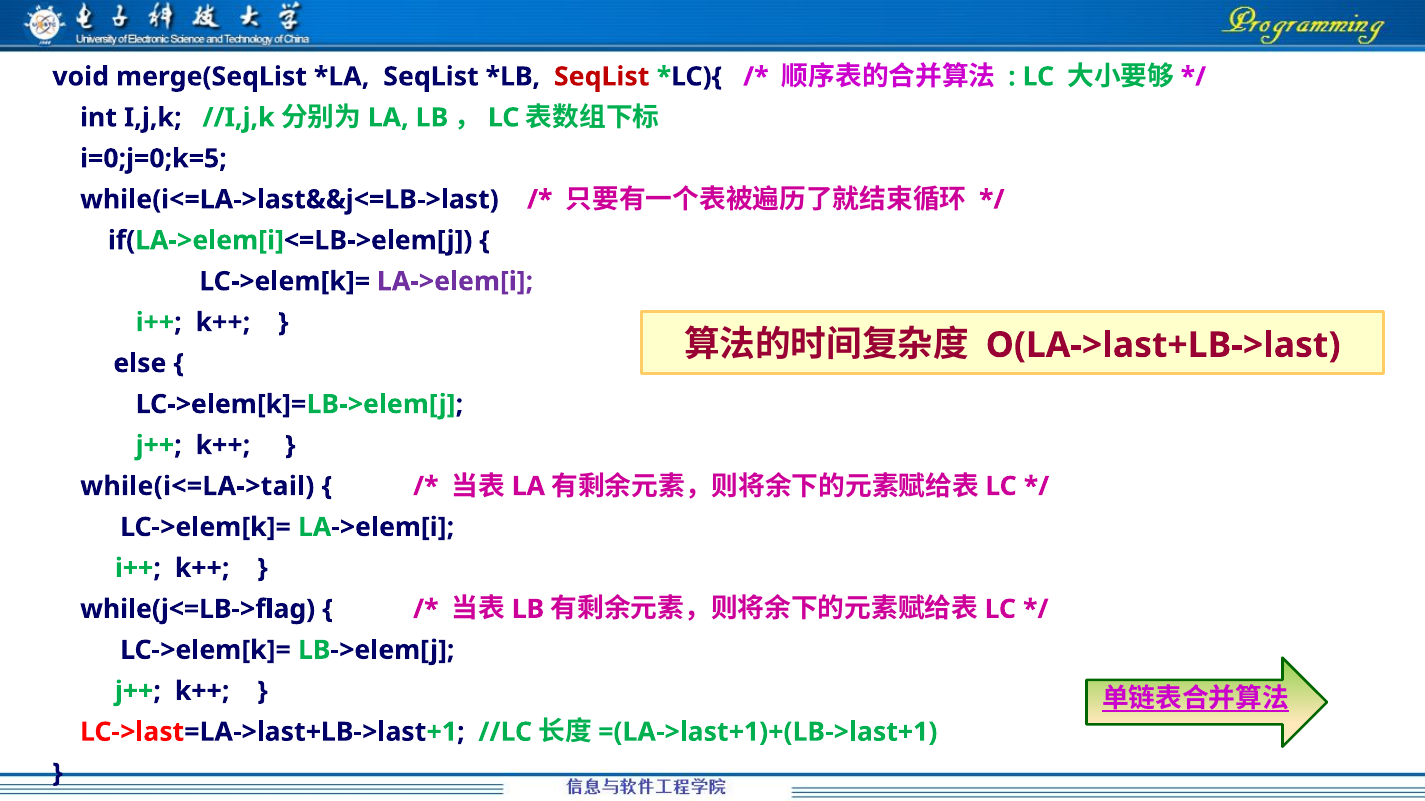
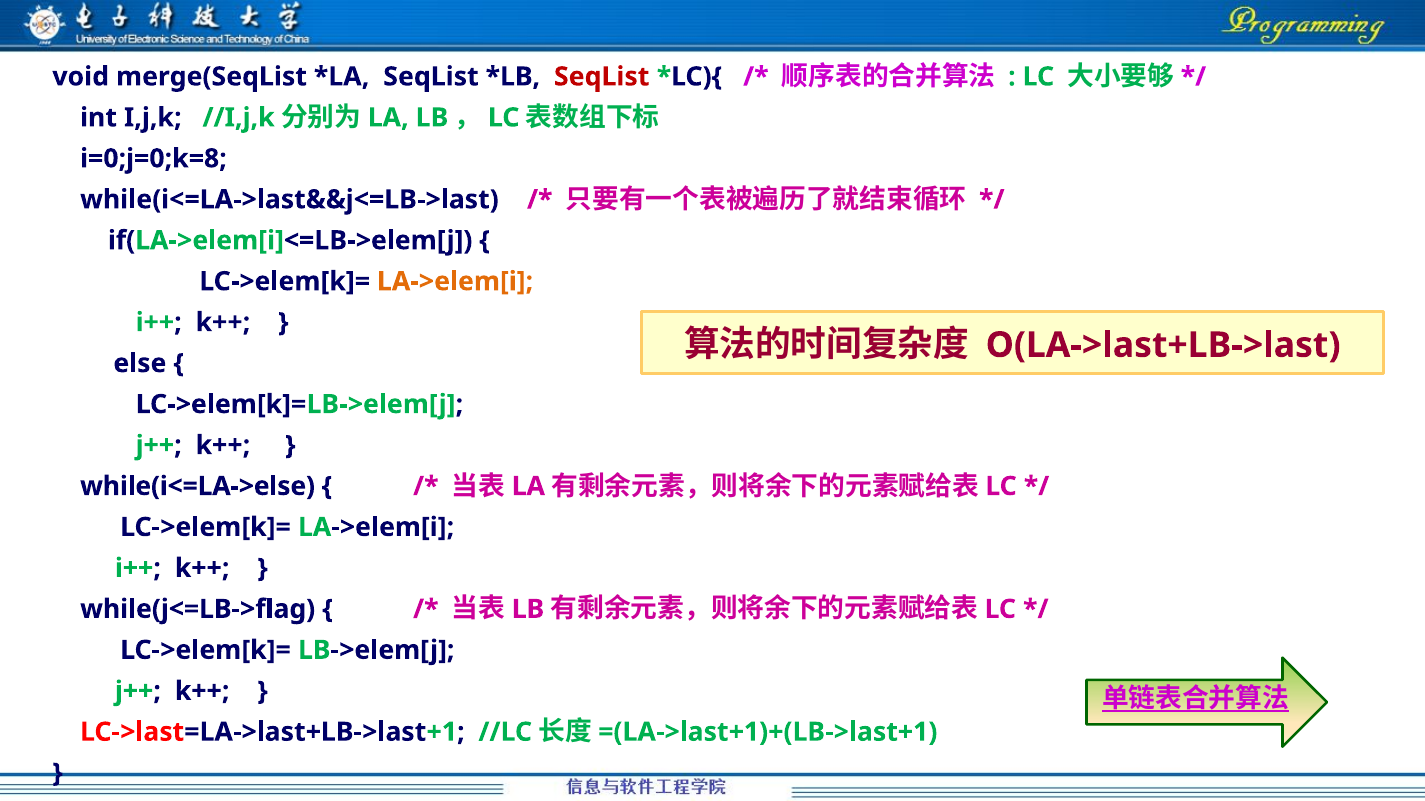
i=0;j=0;k=5: i=0;j=0;k=5 -> i=0;j=0;k=8
LA->elem[i at (455, 282) colour: purple -> orange
while(i<=LA->tail: while(i<=LA->tail -> while(i<=LA->else
